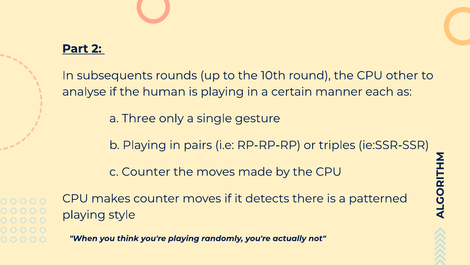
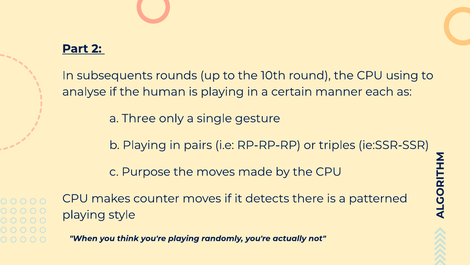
other: other -> using
c Counter: Counter -> Purpose
